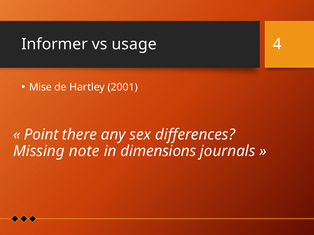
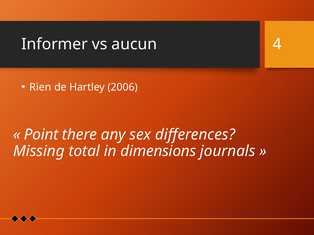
usage: usage -> aucun
Mise: Mise -> Rien
2001: 2001 -> 2006
note: note -> total
